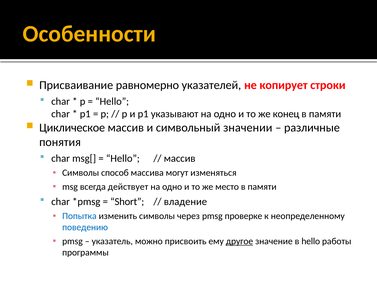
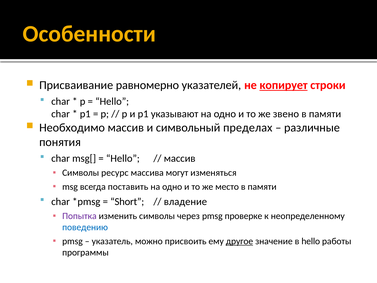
копирует underline: none -> present
конец: конец -> звено
Циклическое: Циклическое -> Необходимо
значении: значении -> пределах
способ: способ -> ресурс
действует: действует -> поставить
Попытка colour: blue -> purple
